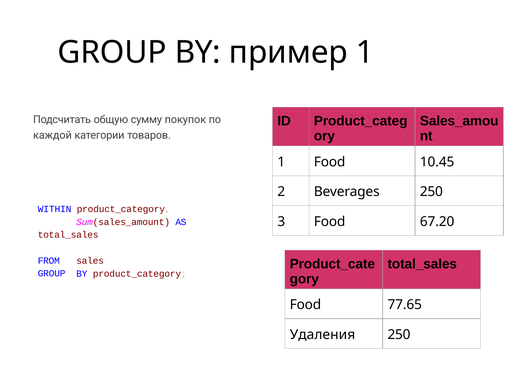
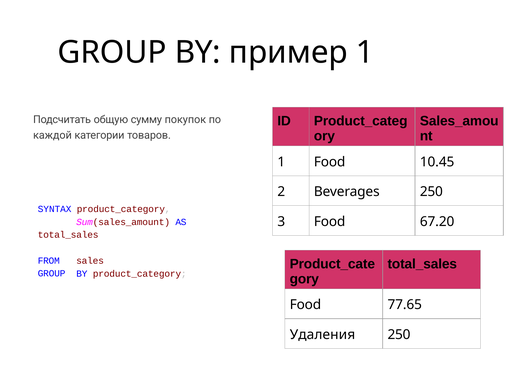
WITHIN: WITHIN -> SYNTAX
